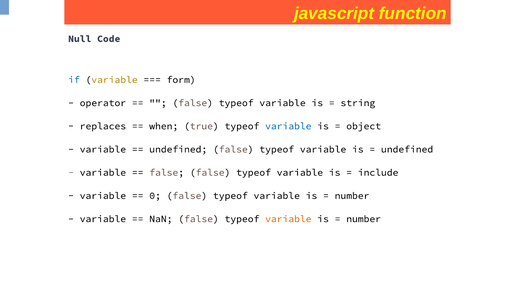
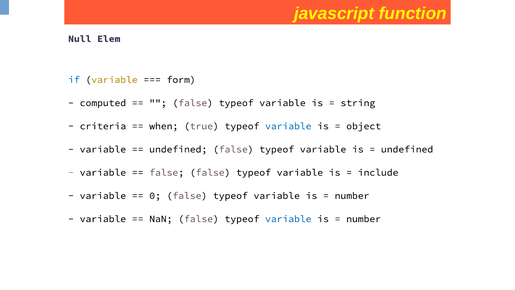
Code: Code -> Elem
operator: operator -> computed
replaces: replaces -> criteria
variable at (288, 219) colour: orange -> blue
